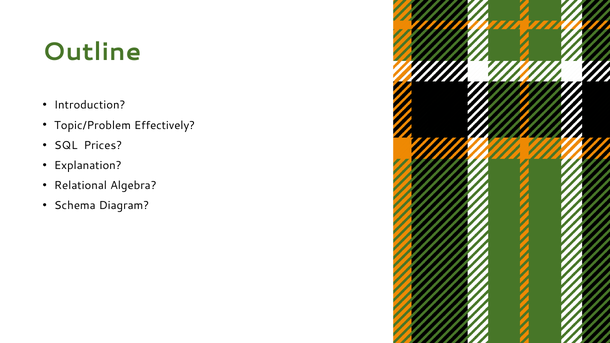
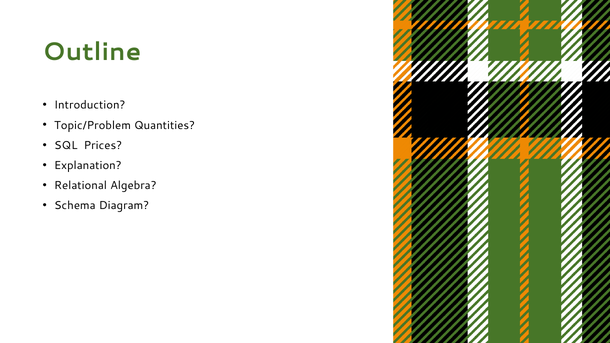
Effectively: Effectively -> Quantities
